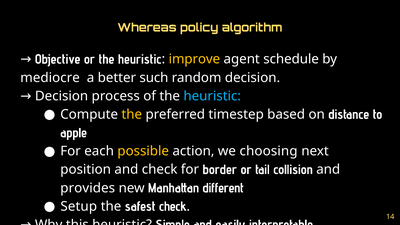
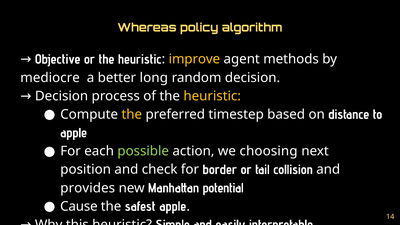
schedule: schedule -> methods
such: such -> long
heuristic at (212, 96) colour: light blue -> yellow
possible colour: yellow -> light green
different: different -> potential
Setup: Setup -> Cause
safest check: check -> apple
